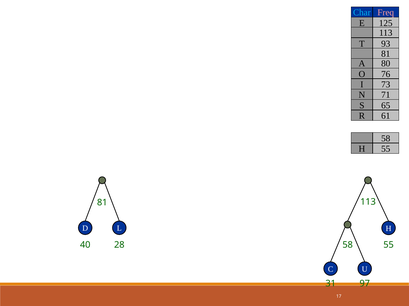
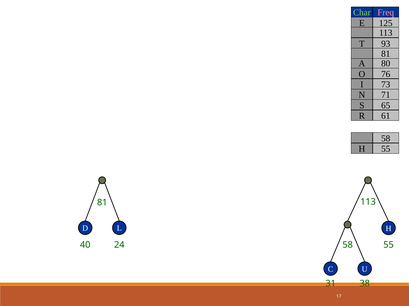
Char colour: light blue -> light green
28: 28 -> 24
97: 97 -> 38
